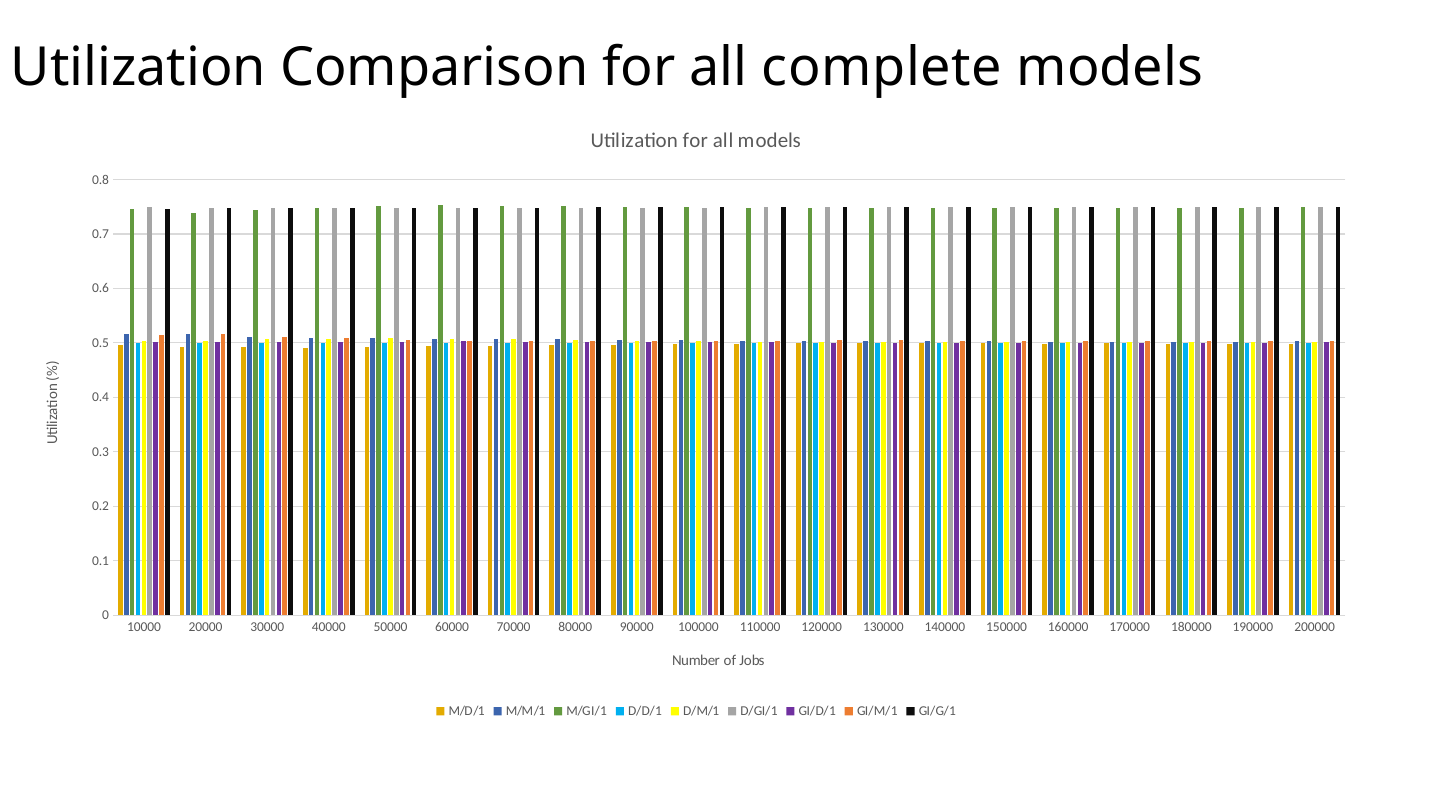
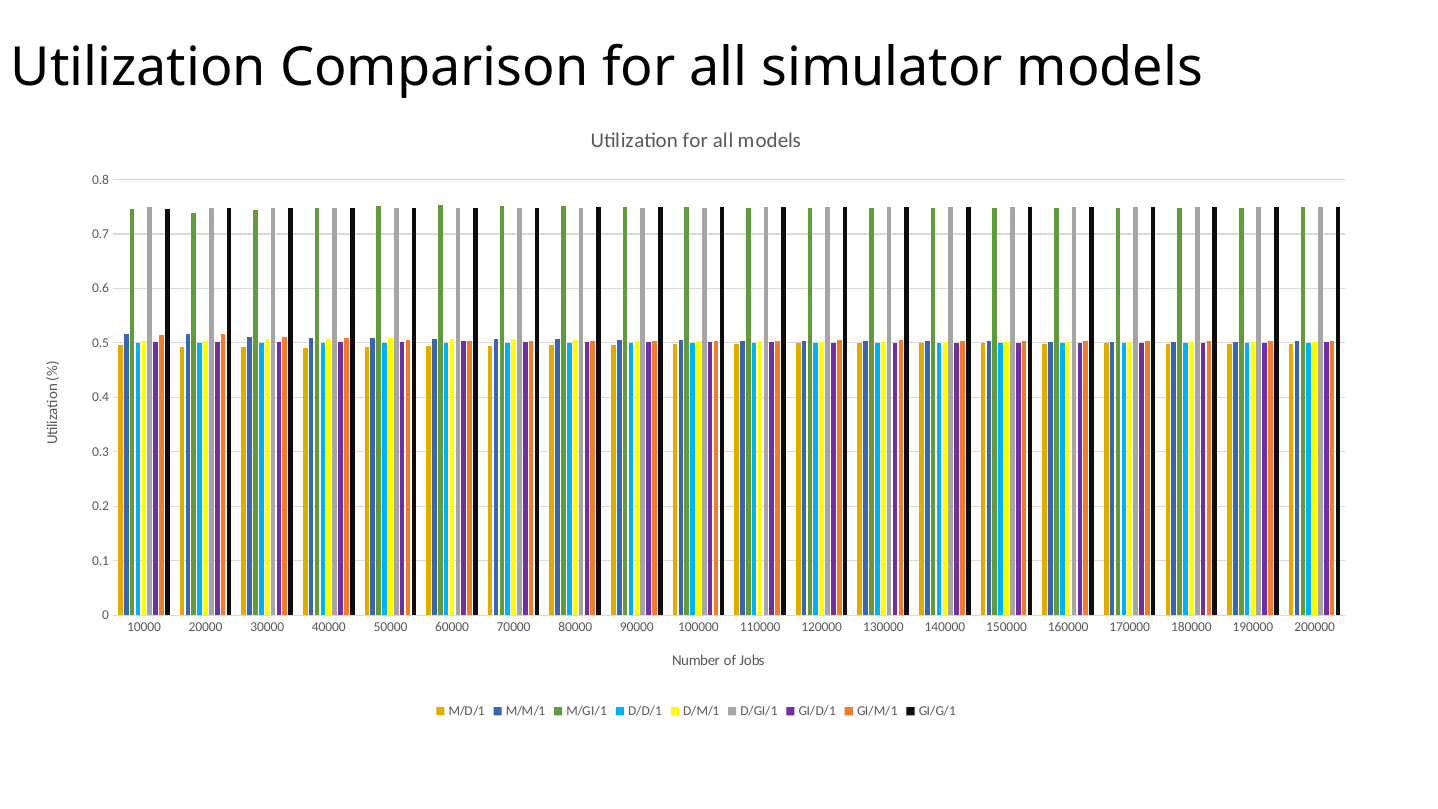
complete: complete -> simulator
